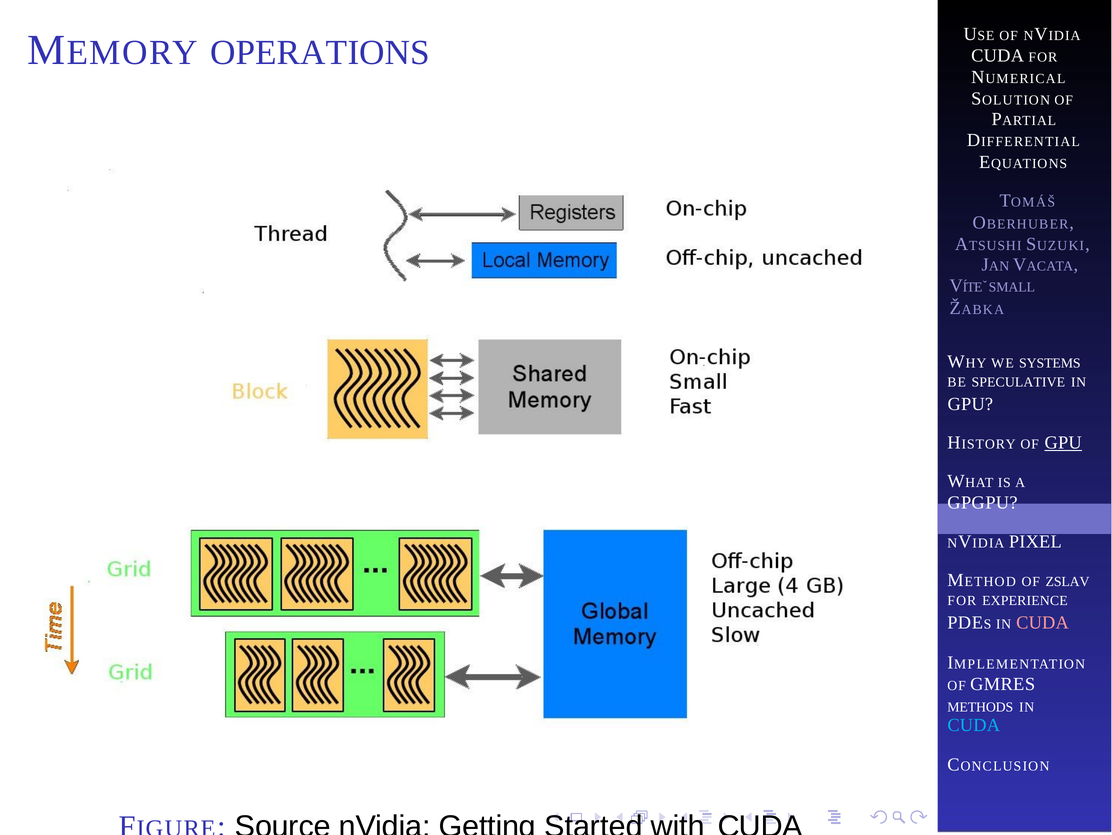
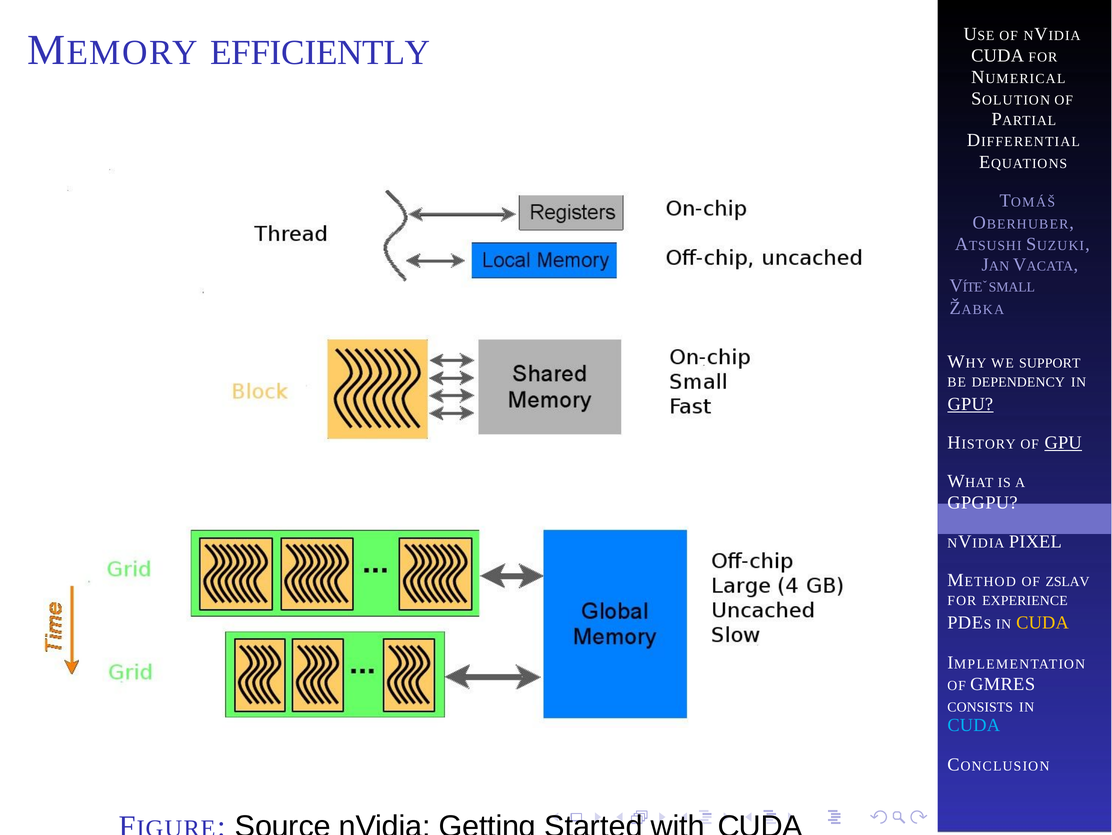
OPERATIONS: OPERATIONS -> EFFICIENTLY
SYSTEMS: SYSTEMS -> SUPPORT
SPECULATIVE: SPECULATIVE -> DEPENDENCY
GPU at (970, 404) underline: none -> present
CUDA at (1043, 622) colour: pink -> yellow
METHODS: METHODS -> CONSISTS
